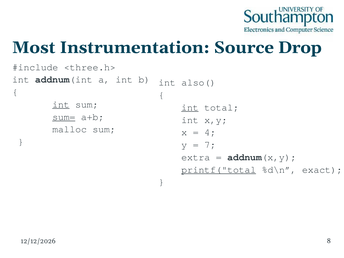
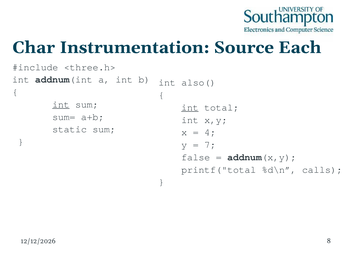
Most: Most -> Char
Drop: Drop -> Each
sum= underline: present -> none
malloc: malloc -> static
extra: extra -> false
printf("total underline: present -> none
exact: exact -> calls
